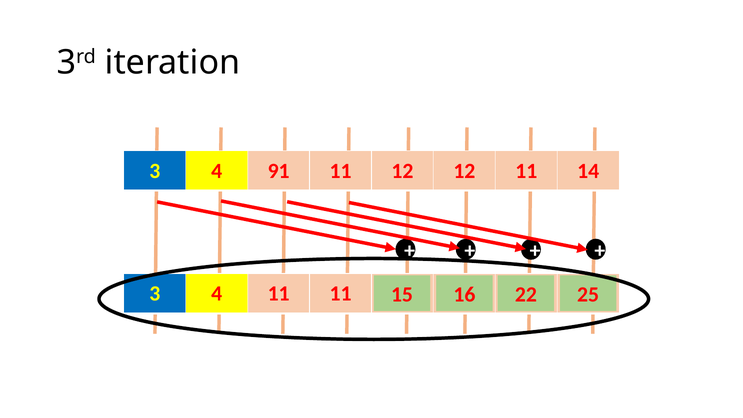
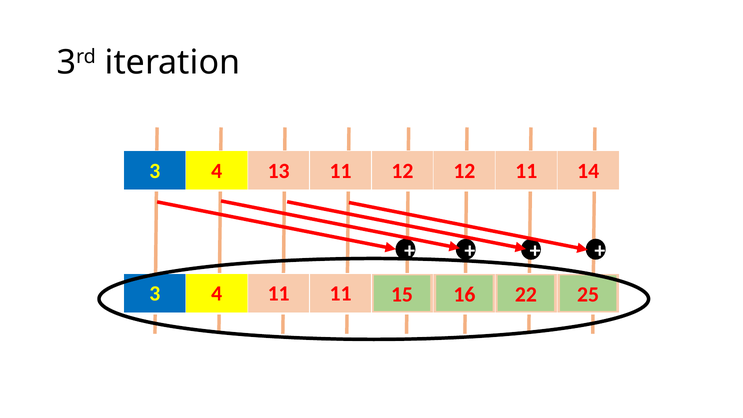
91: 91 -> 13
